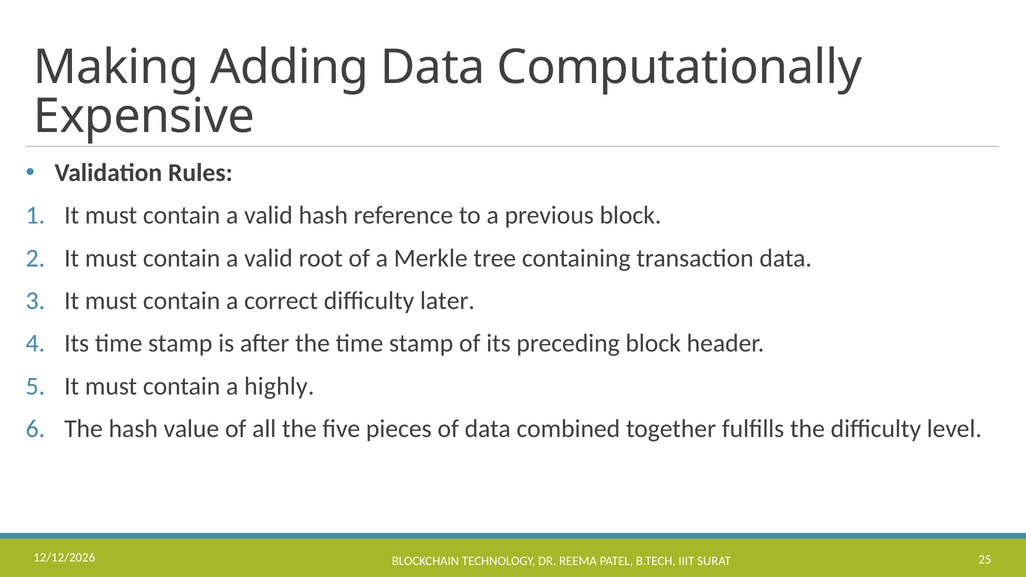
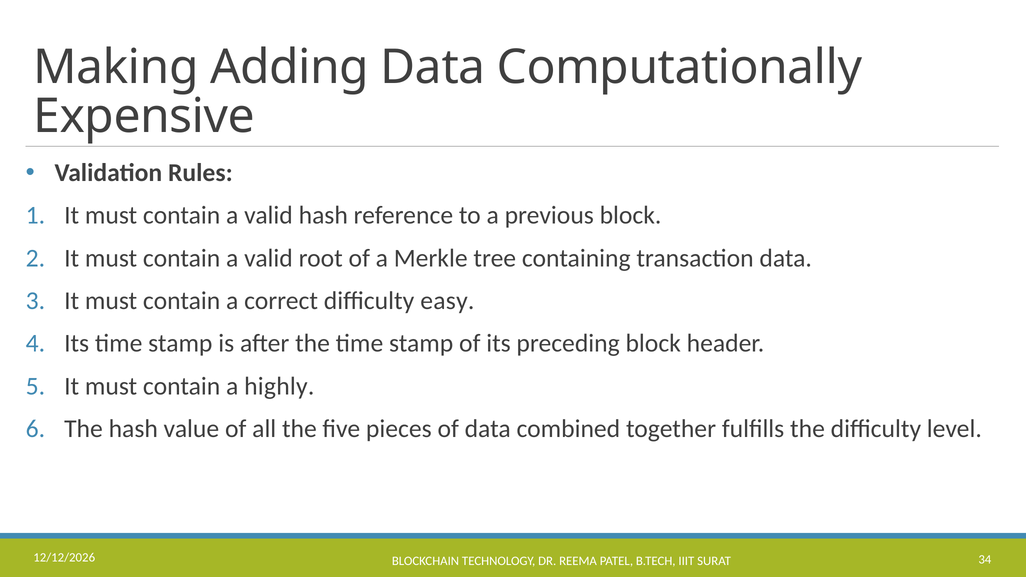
later: later -> easy
25: 25 -> 34
